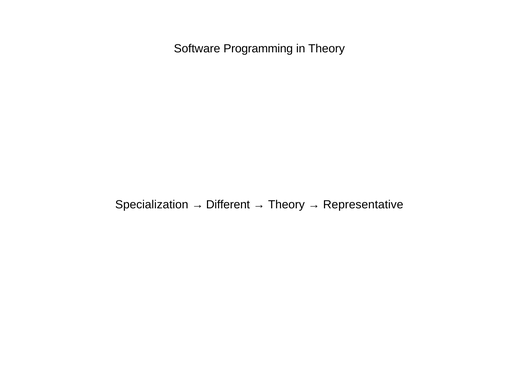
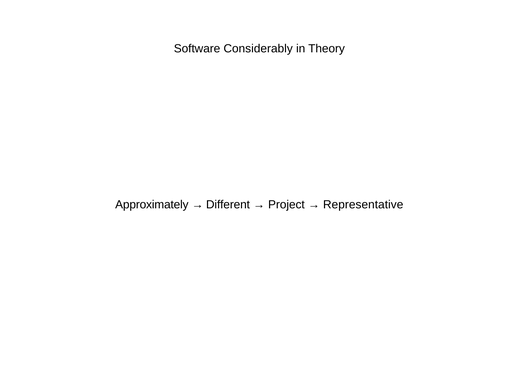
Programming: Programming -> Considerably
Specialization: Specialization -> Approximately
Theory at (286, 205): Theory -> Project
